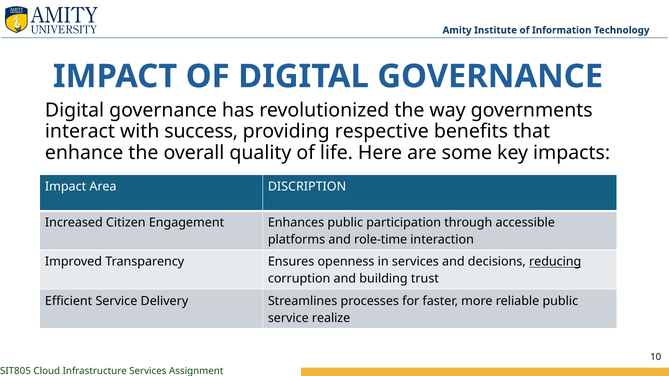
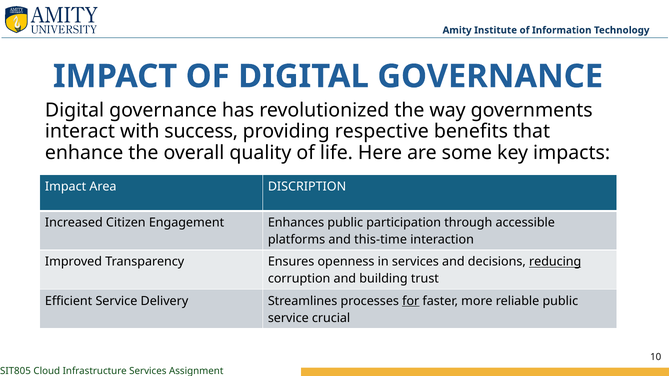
role-time: role-time -> this-time
for underline: none -> present
realize: realize -> crucial
